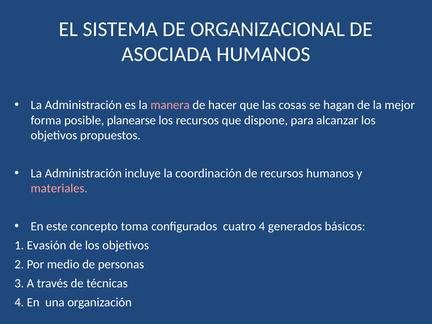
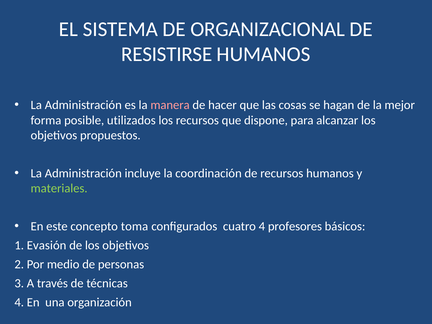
ASOCIADA: ASOCIADA -> RESISTIRSE
planearse: planearse -> utilizados
materiales colour: pink -> light green
generados: generados -> profesores
